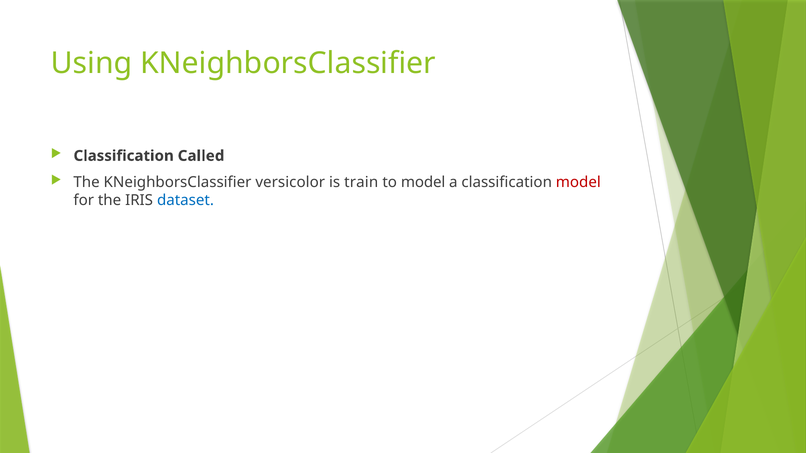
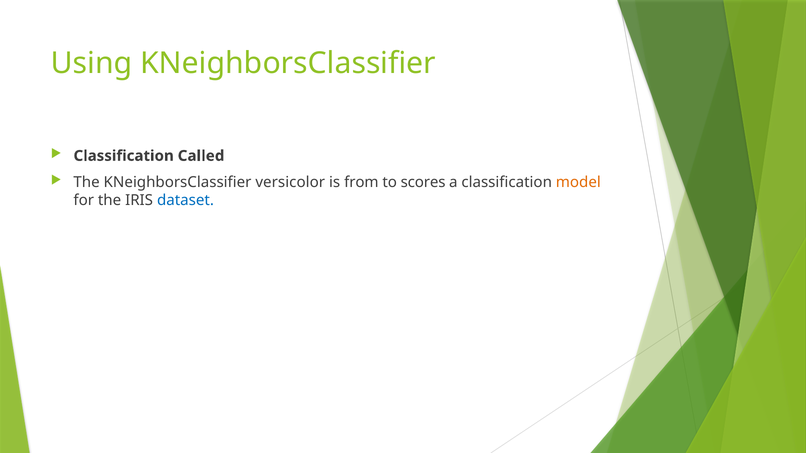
train: train -> from
to model: model -> scores
model at (578, 183) colour: red -> orange
